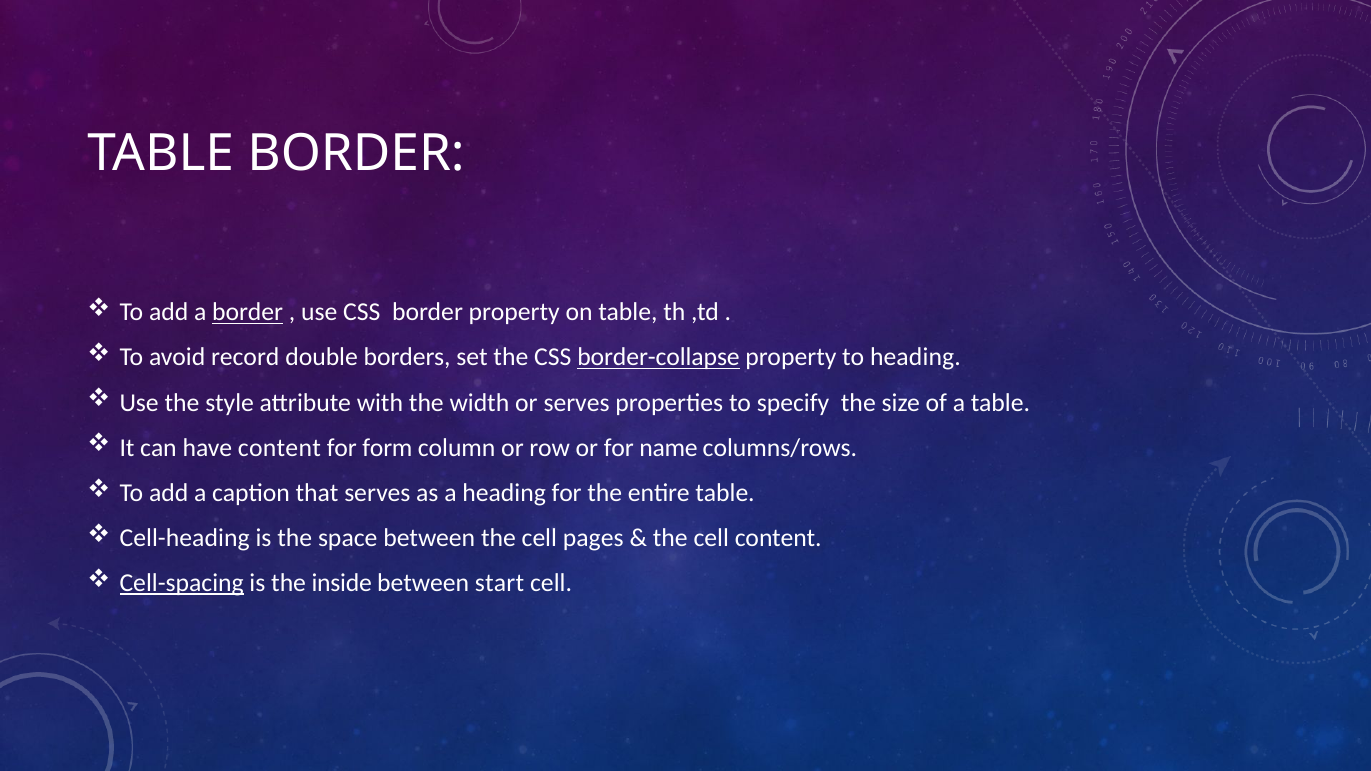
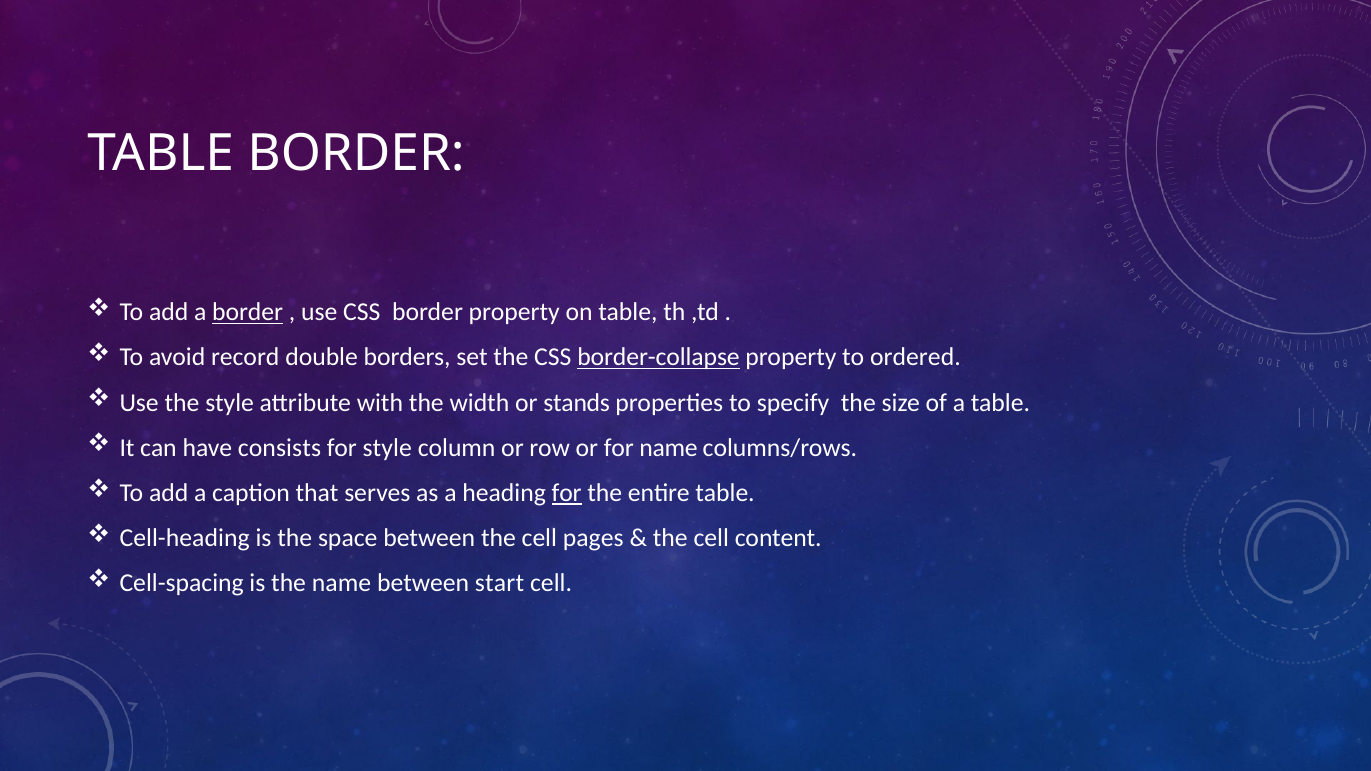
to heading: heading -> ordered
or serves: serves -> stands
have content: content -> consists
for form: form -> style
for at (567, 493) underline: none -> present
Cell-spacing underline: present -> none
the inside: inside -> name
